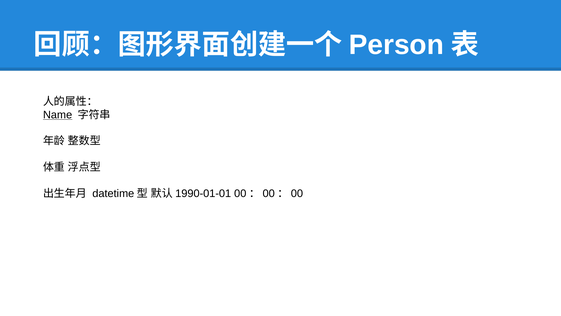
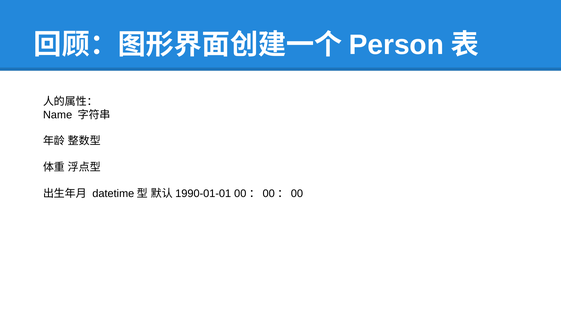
Name underline: present -> none
